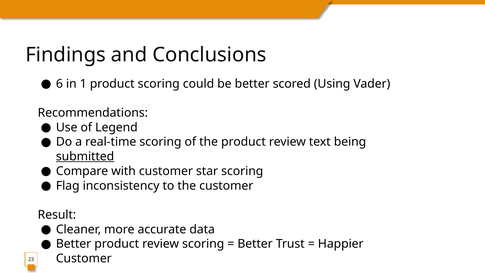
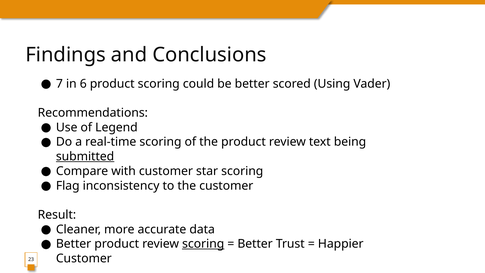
6: 6 -> 7
1: 1 -> 6
scoring at (203, 244) underline: none -> present
